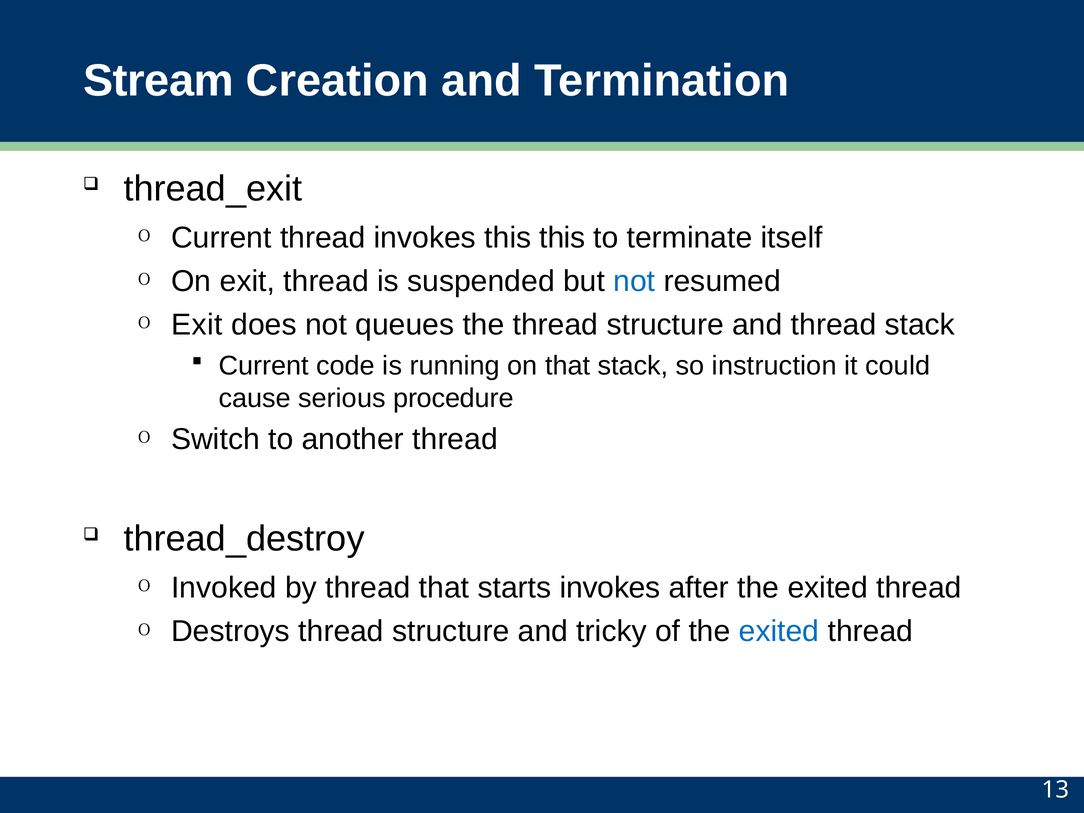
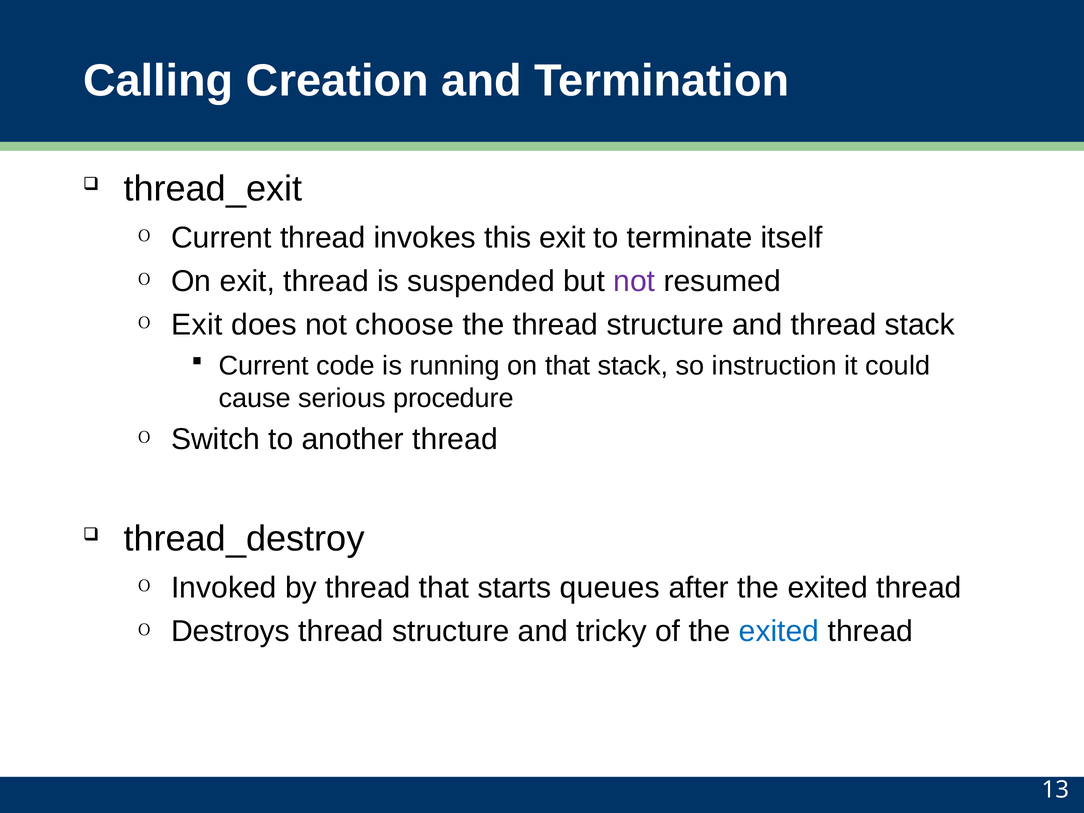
Stream: Stream -> Calling
this this: this -> exit
not at (634, 281) colour: blue -> purple
queues: queues -> choose
starts invokes: invokes -> queues
